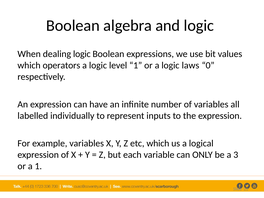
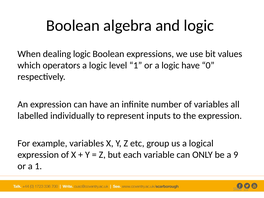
logic laws: laws -> have
etc which: which -> group
3: 3 -> 9
